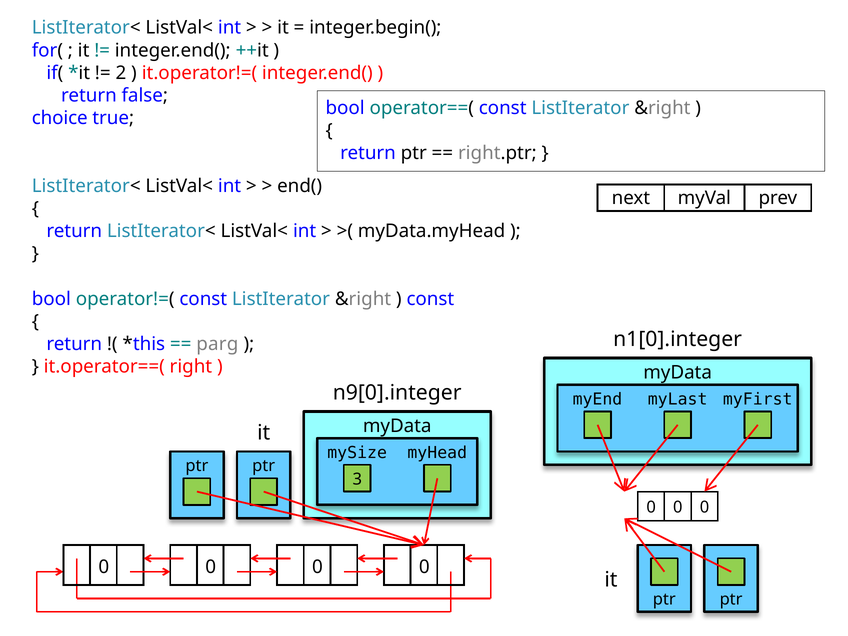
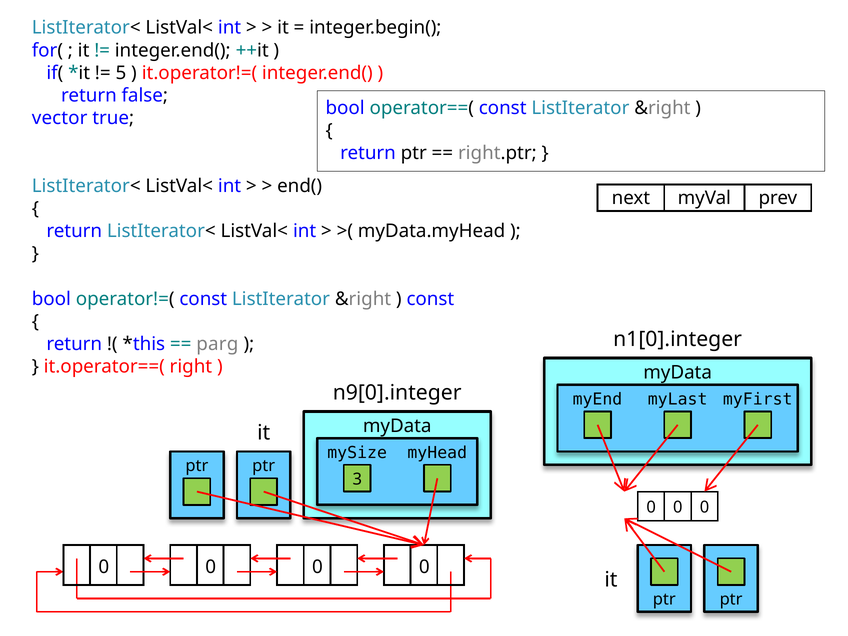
2: 2 -> 5
choice: choice -> vector
